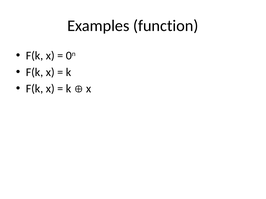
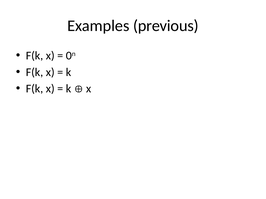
function: function -> previous
